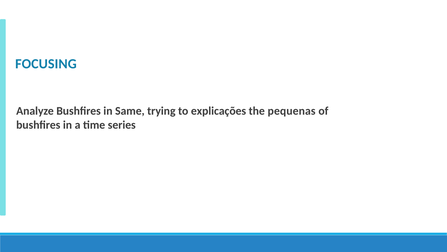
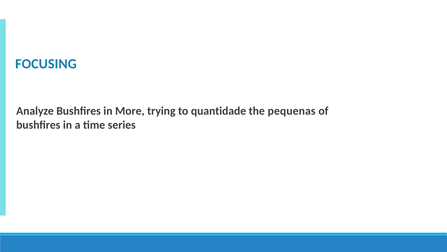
Same: Same -> More
explicações: explicações -> quantidade
